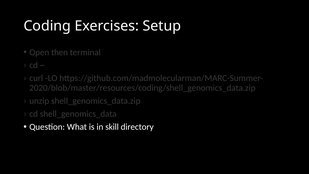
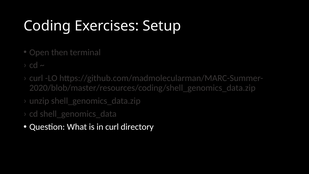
in skill: skill -> curl
